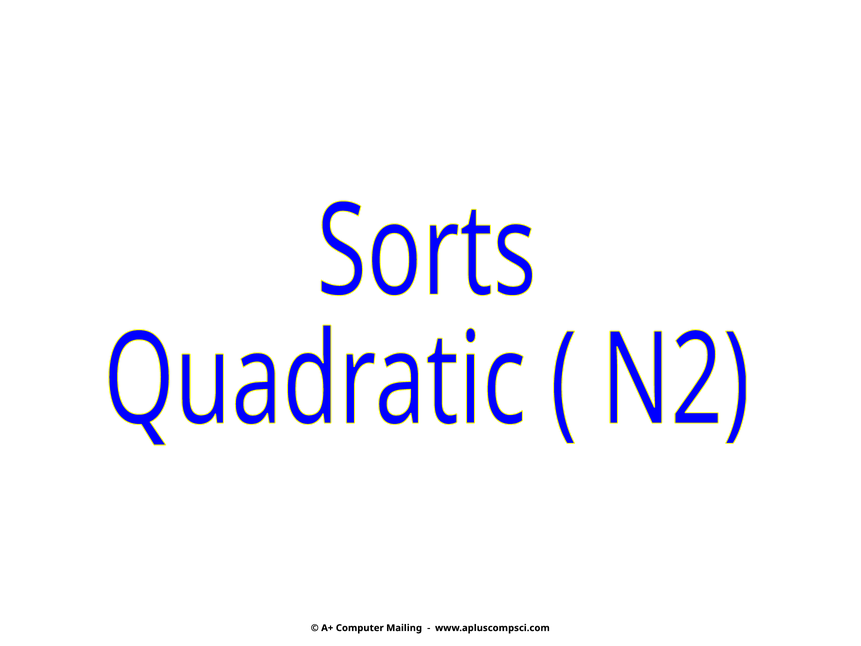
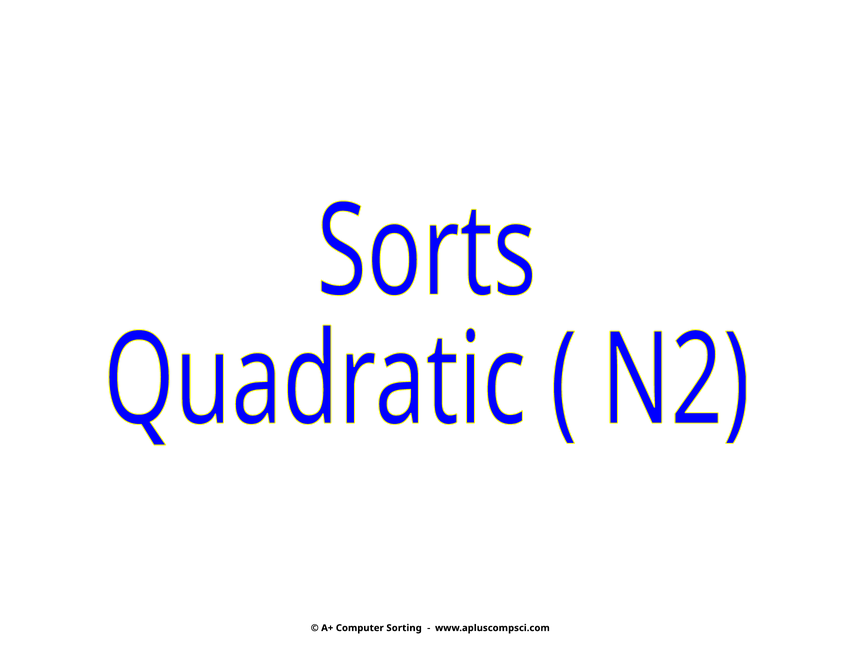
Mailing: Mailing -> Sorting
